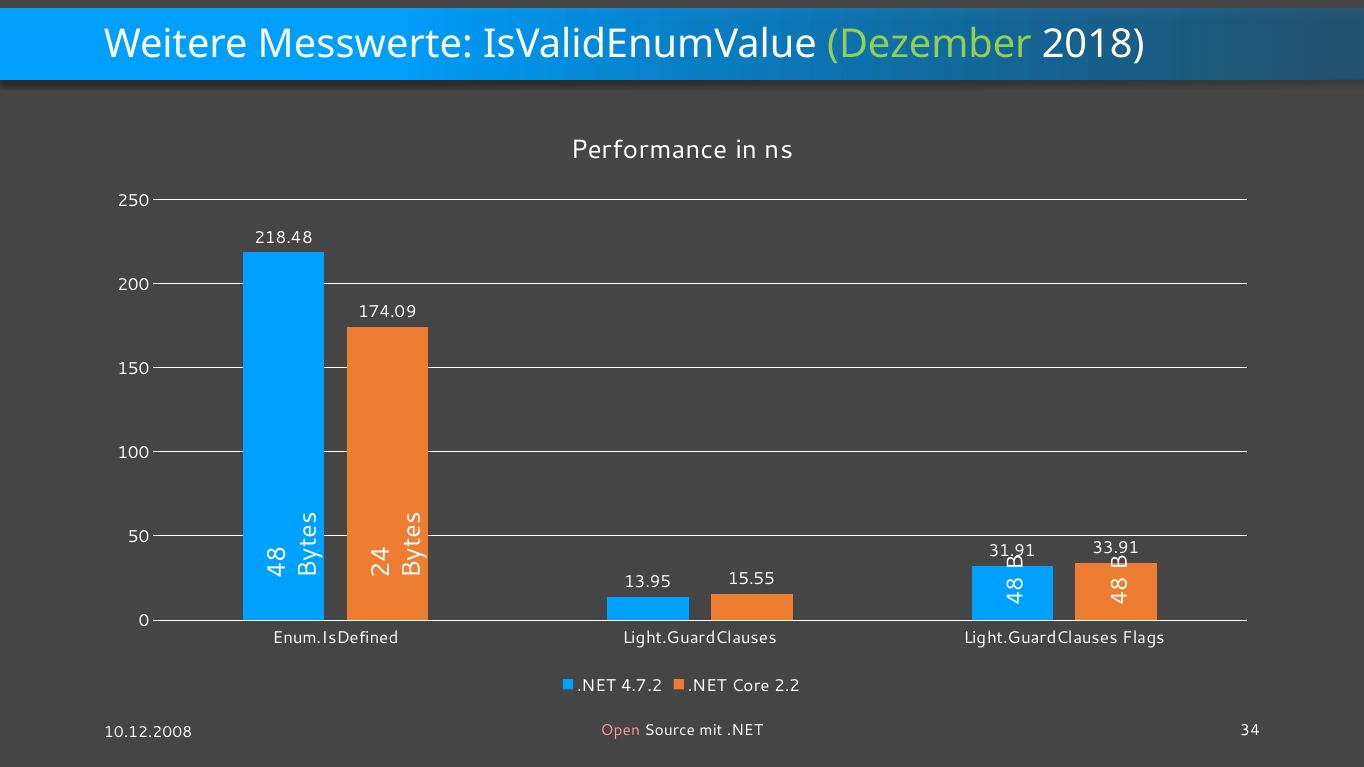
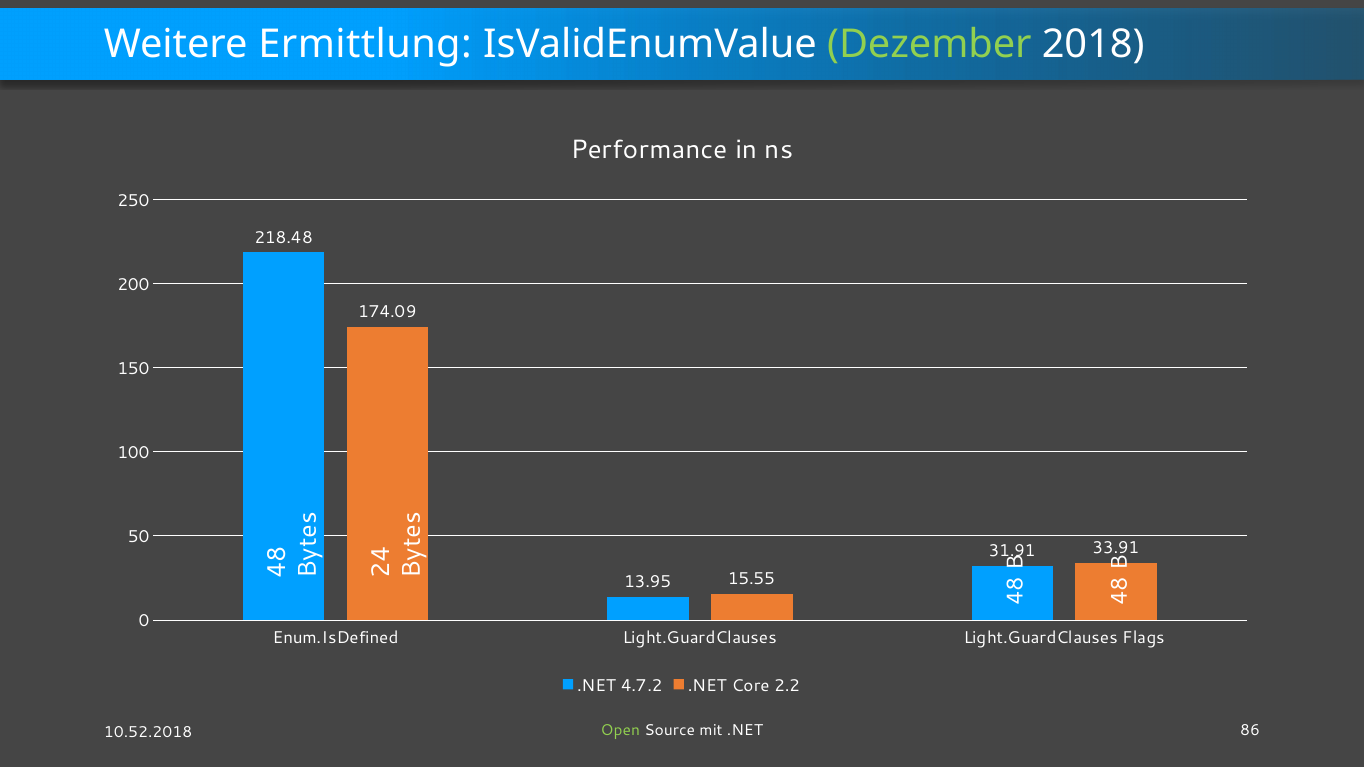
Messwerte: Messwerte -> Ermittlung
Open colour: pink -> light green
34: 34 -> 86
10.12.2008: 10.12.2008 -> 10.52.2018
